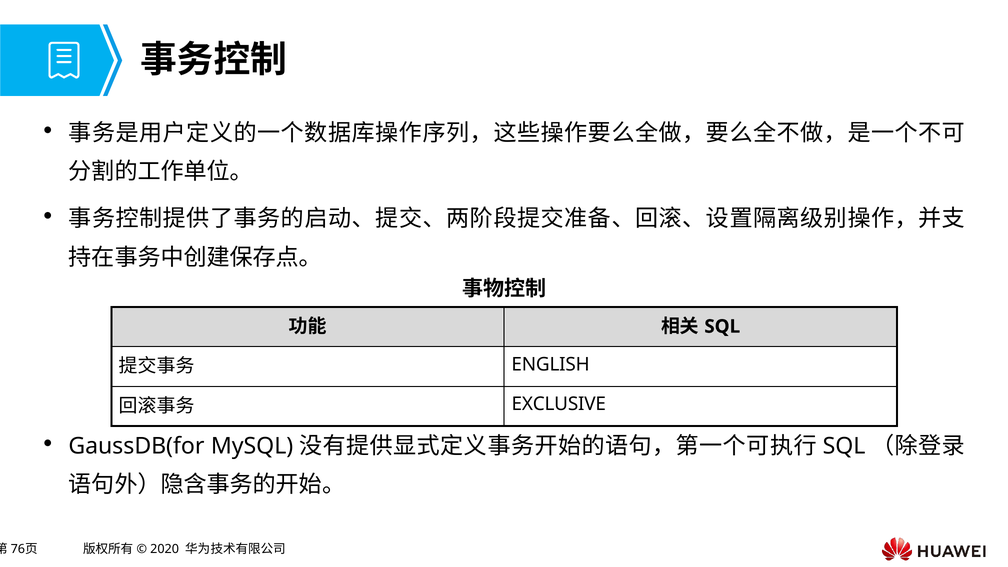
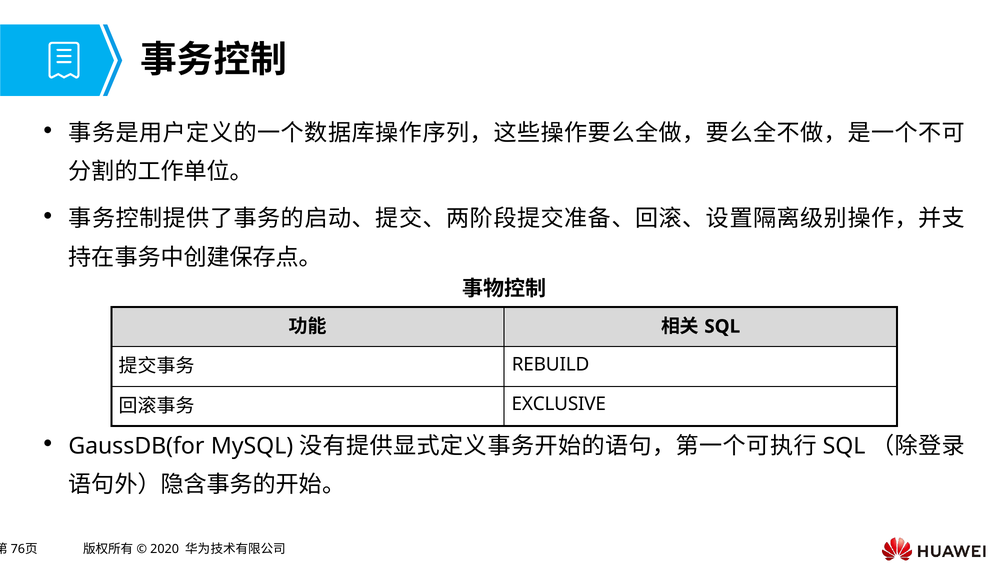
ENGLISH: ENGLISH -> REBUILD
